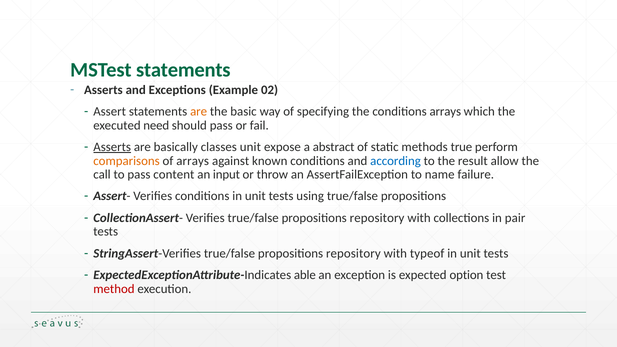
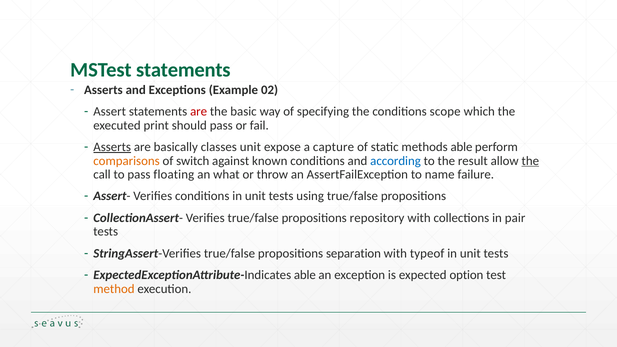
are at (199, 111) colour: orange -> red
conditions arrays: arrays -> scope
need: need -> print
abstract: abstract -> capture
methods true: true -> able
of arrays: arrays -> switch
the at (530, 161) underline: none -> present
content: content -> floating
input: input -> what
StringAssert-Verifies true/false propositions repository: repository -> separation
method colour: red -> orange
